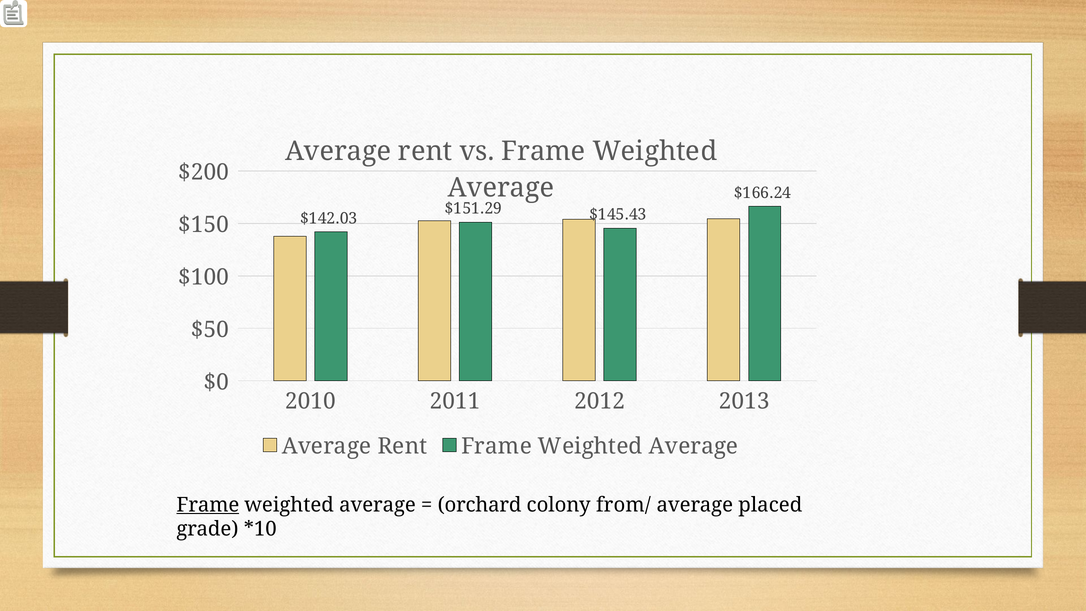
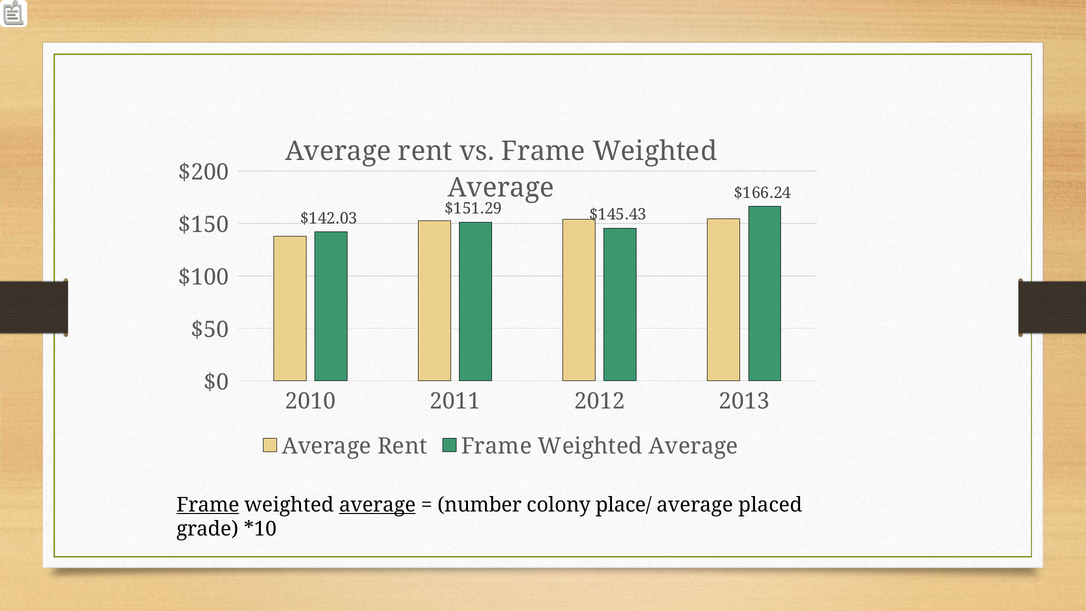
average at (377, 505) underline: none -> present
orchard: orchard -> number
from/: from/ -> place/
